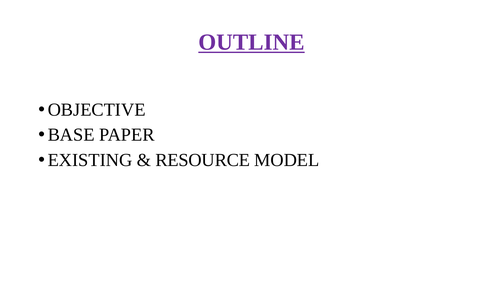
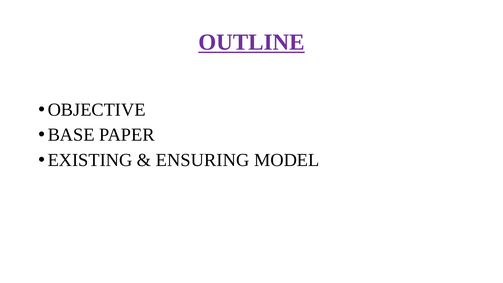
RESOURCE: RESOURCE -> ENSURING
